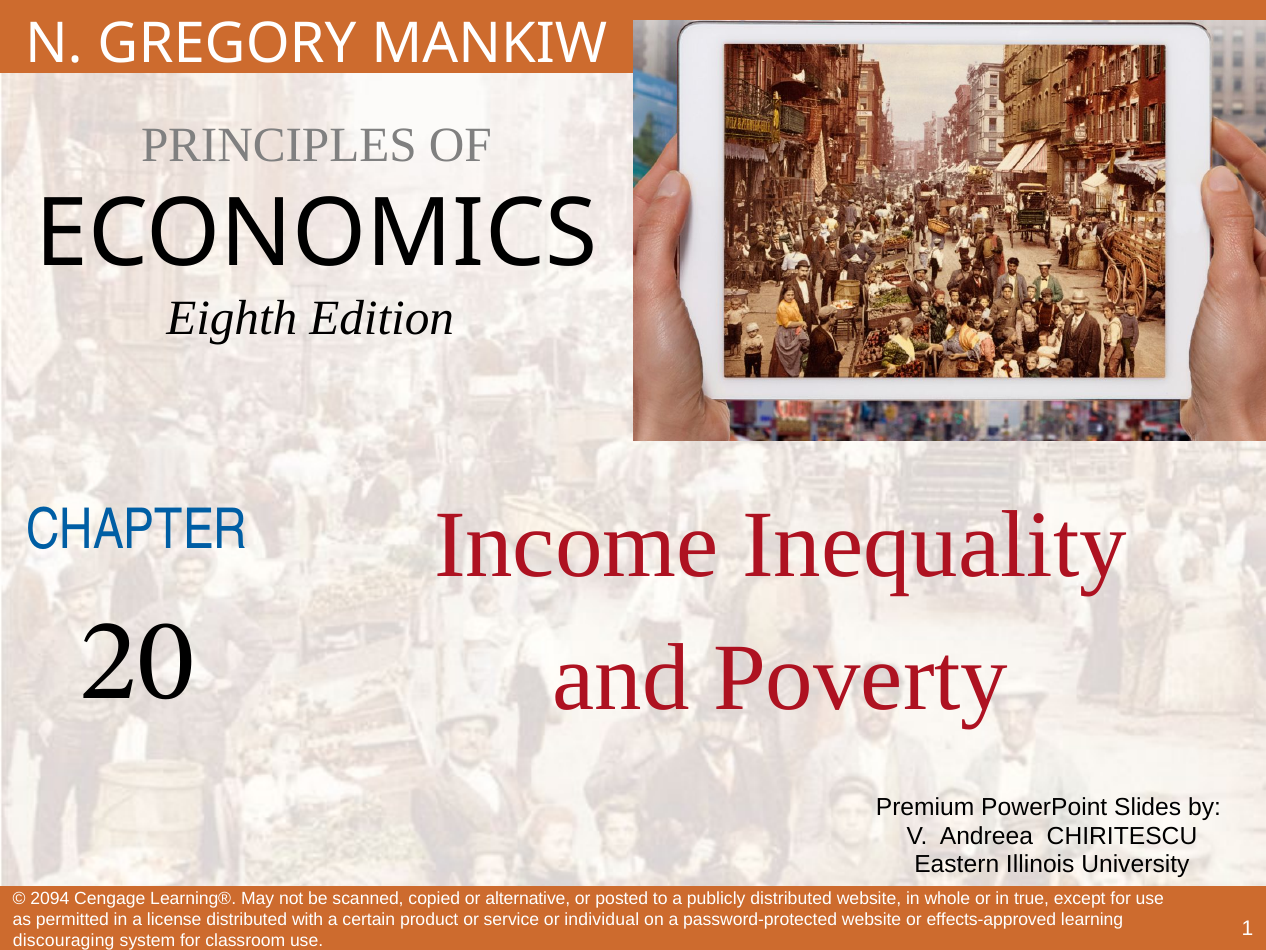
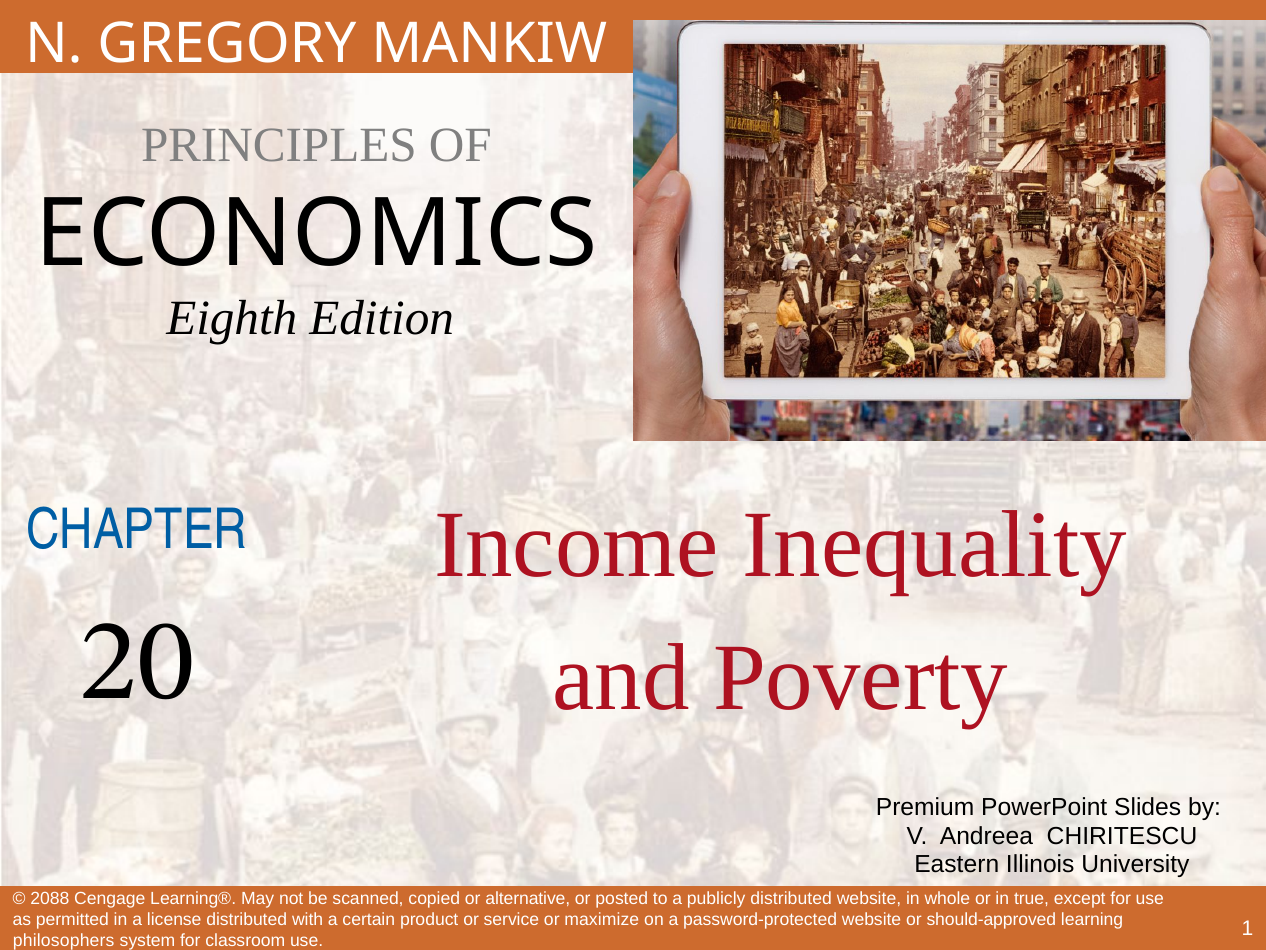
2094: 2094 -> 2088
individual: individual -> maximize
effects-approved: effects-approved -> should-approved
discouraging: discouraging -> philosophers
